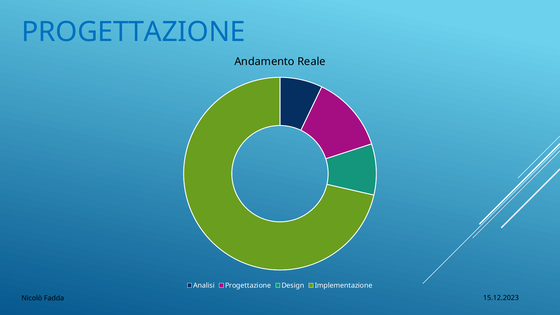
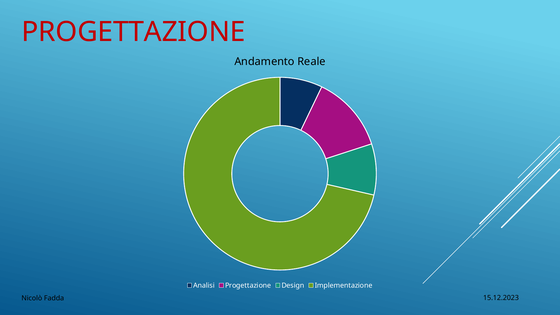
PROGETTAZIONE at (133, 32) colour: blue -> red
